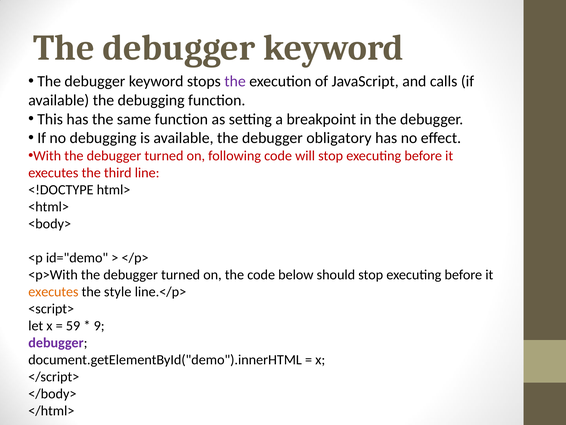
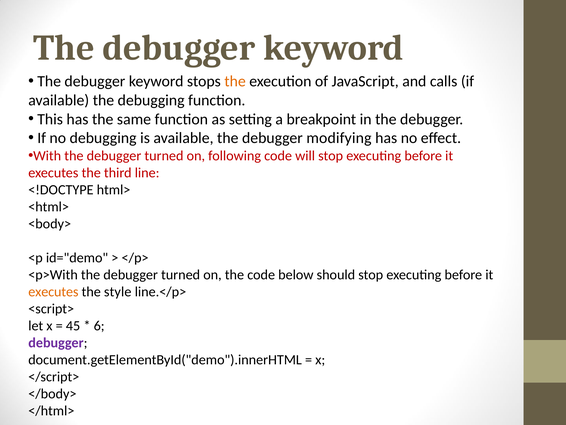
the at (235, 81) colour: purple -> orange
obligatory: obligatory -> modifying
59: 59 -> 45
9: 9 -> 6
